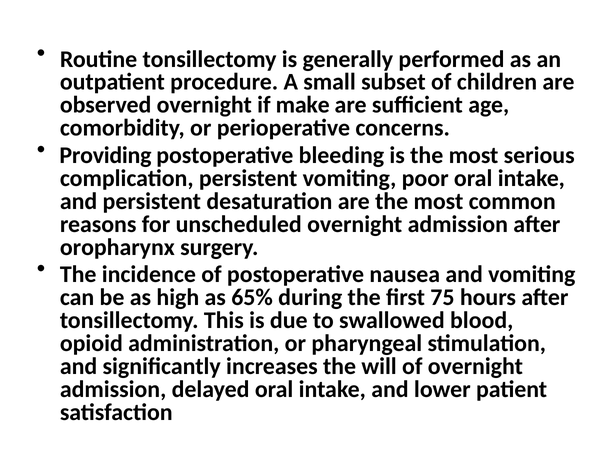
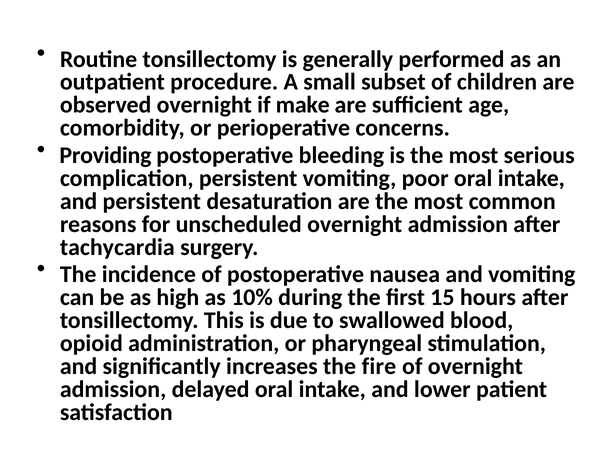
oropharynx: oropharynx -> tachycardia
65%: 65% -> 10%
75: 75 -> 15
will: will -> fire
